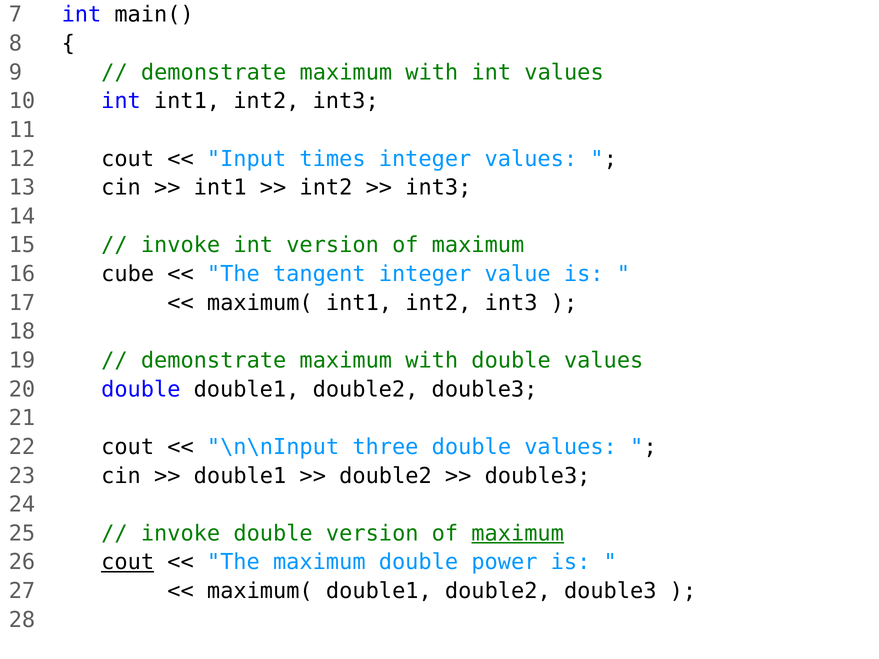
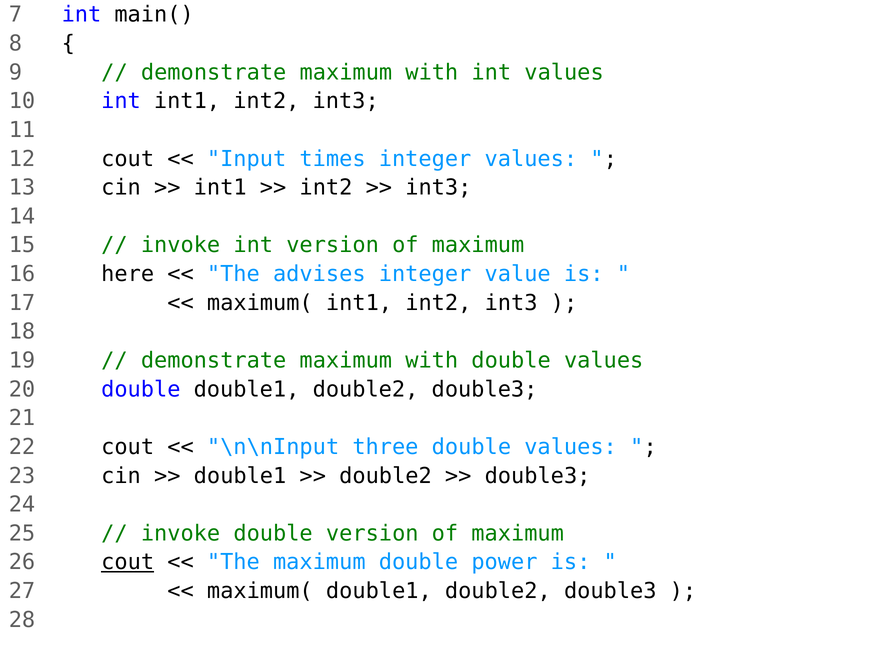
cube: cube -> here
tangent: tangent -> advises
maximum at (518, 534) underline: present -> none
